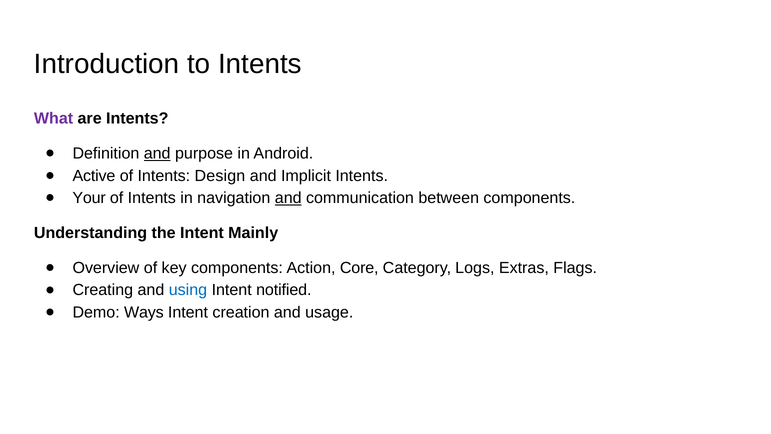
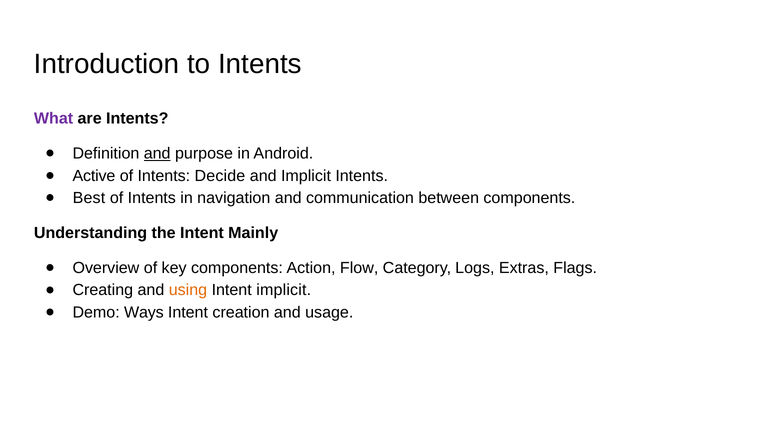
Design: Design -> Decide
Your: Your -> Best
and at (288, 198) underline: present -> none
Core: Core -> Flow
using colour: blue -> orange
Intent notified: notified -> implicit
